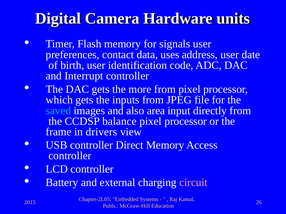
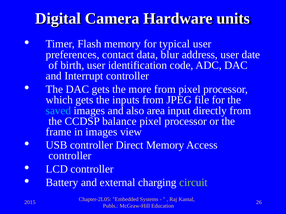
signals: signals -> typical
uses: uses -> blur
in drivers: drivers -> images
circuit colour: pink -> light green
